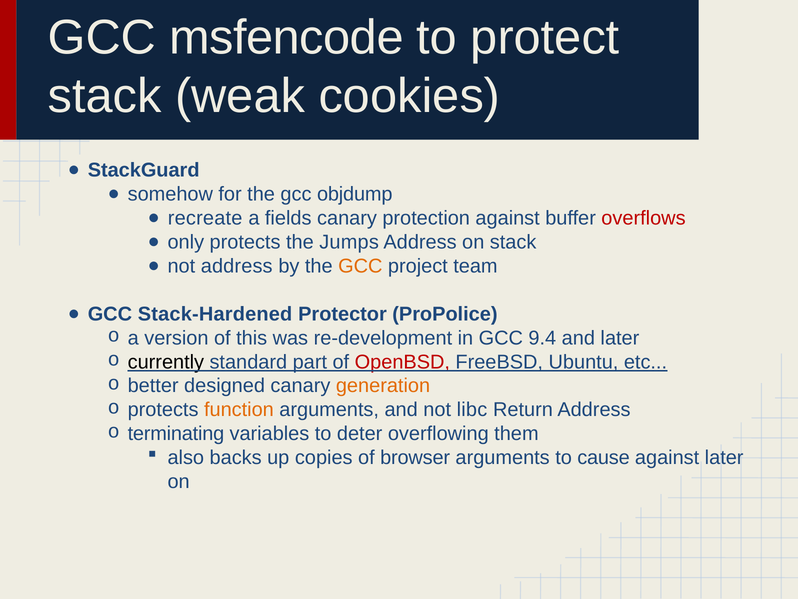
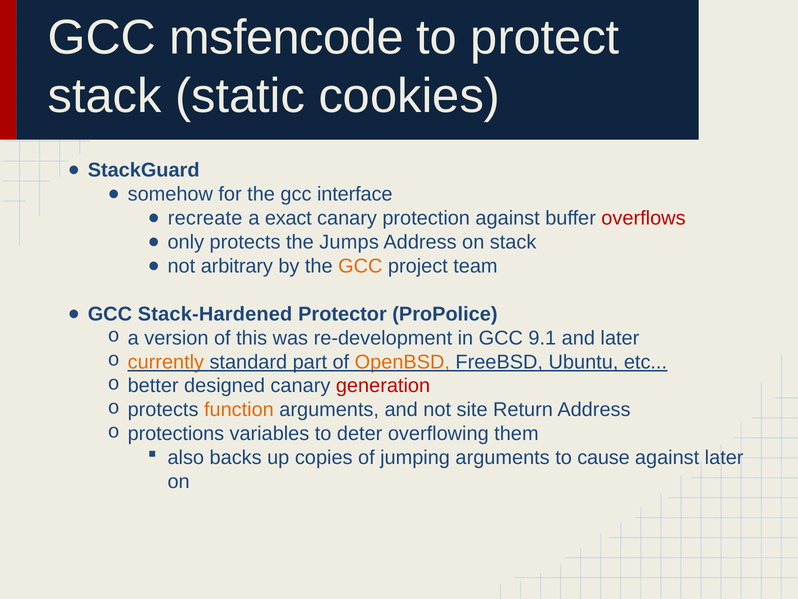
weak: weak -> static
objdump: objdump -> interface
fields: fields -> exact
not address: address -> arbitrary
9.4: 9.4 -> 9.1
currently colour: black -> orange
OpenBSD colour: red -> orange
generation colour: orange -> red
libc: libc -> site
terminating: terminating -> protections
browser: browser -> jumping
